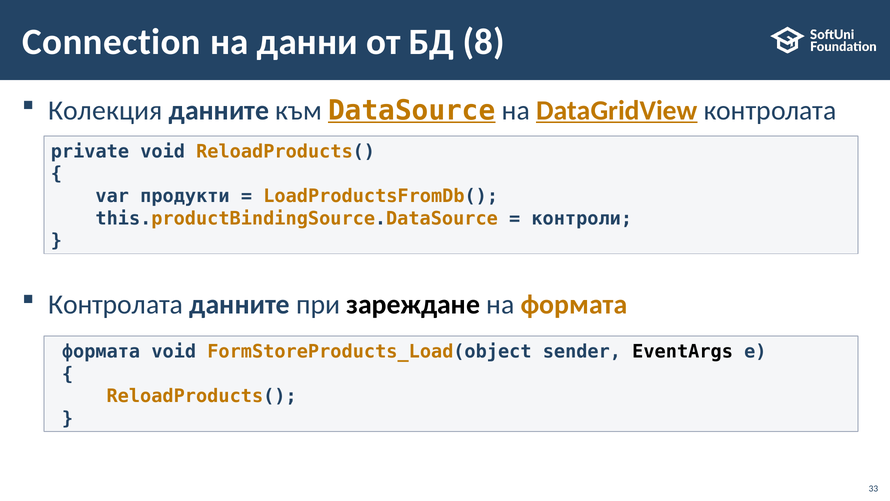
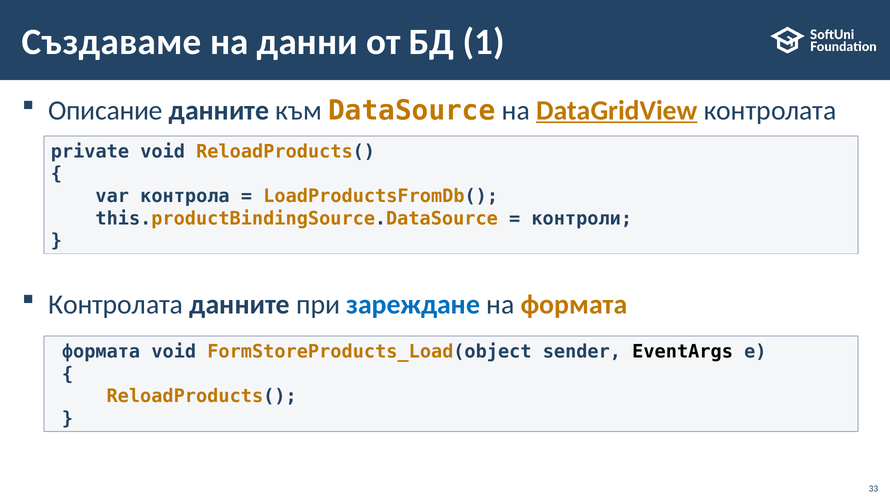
Connection: Connection -> Създаваме
8: 8 -> 1
Колекция: Колекция -> Описание
DataSource underline: present -> none
продукти: продукти -> контрола
зареждане colour: black -> blue
